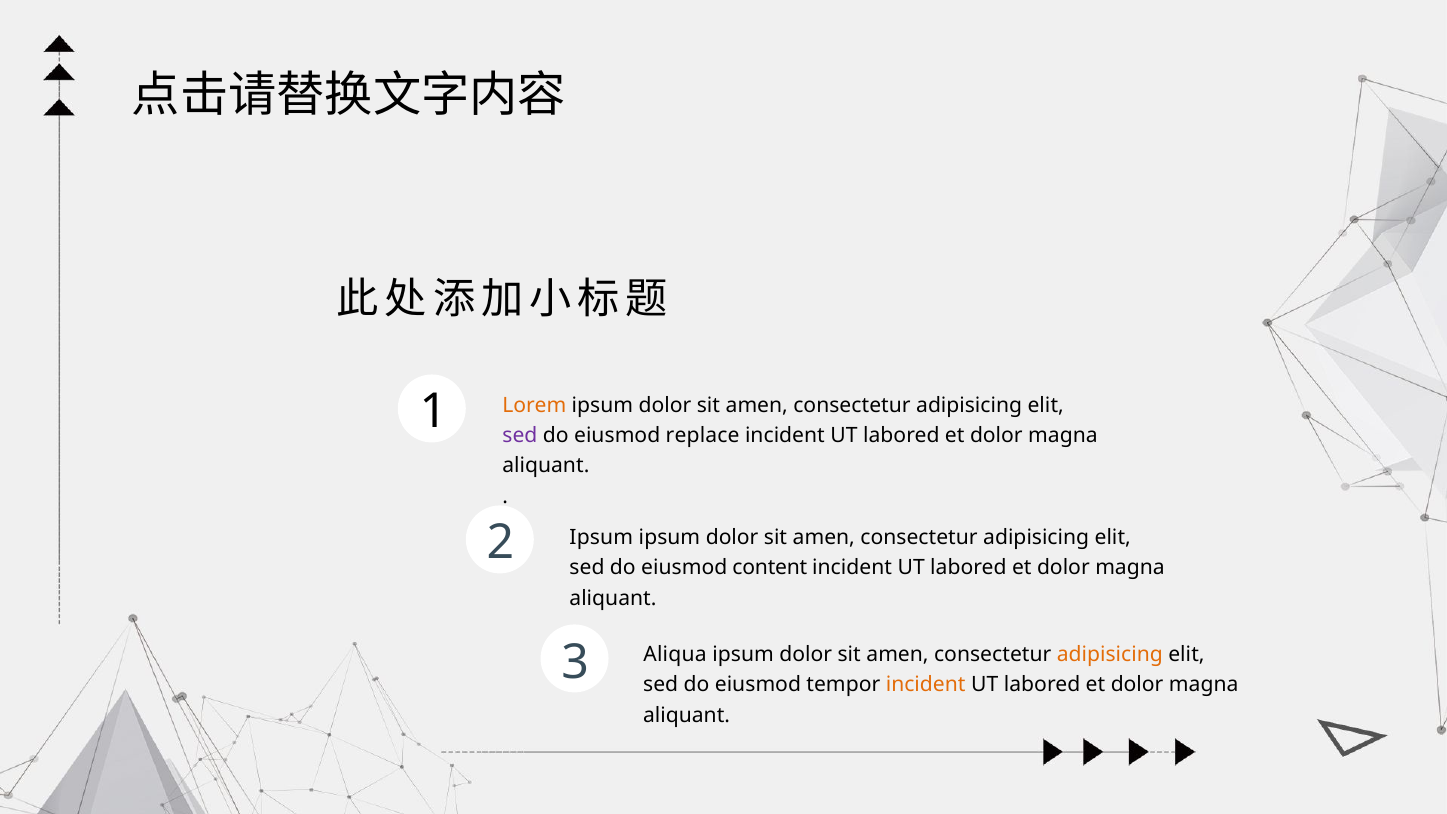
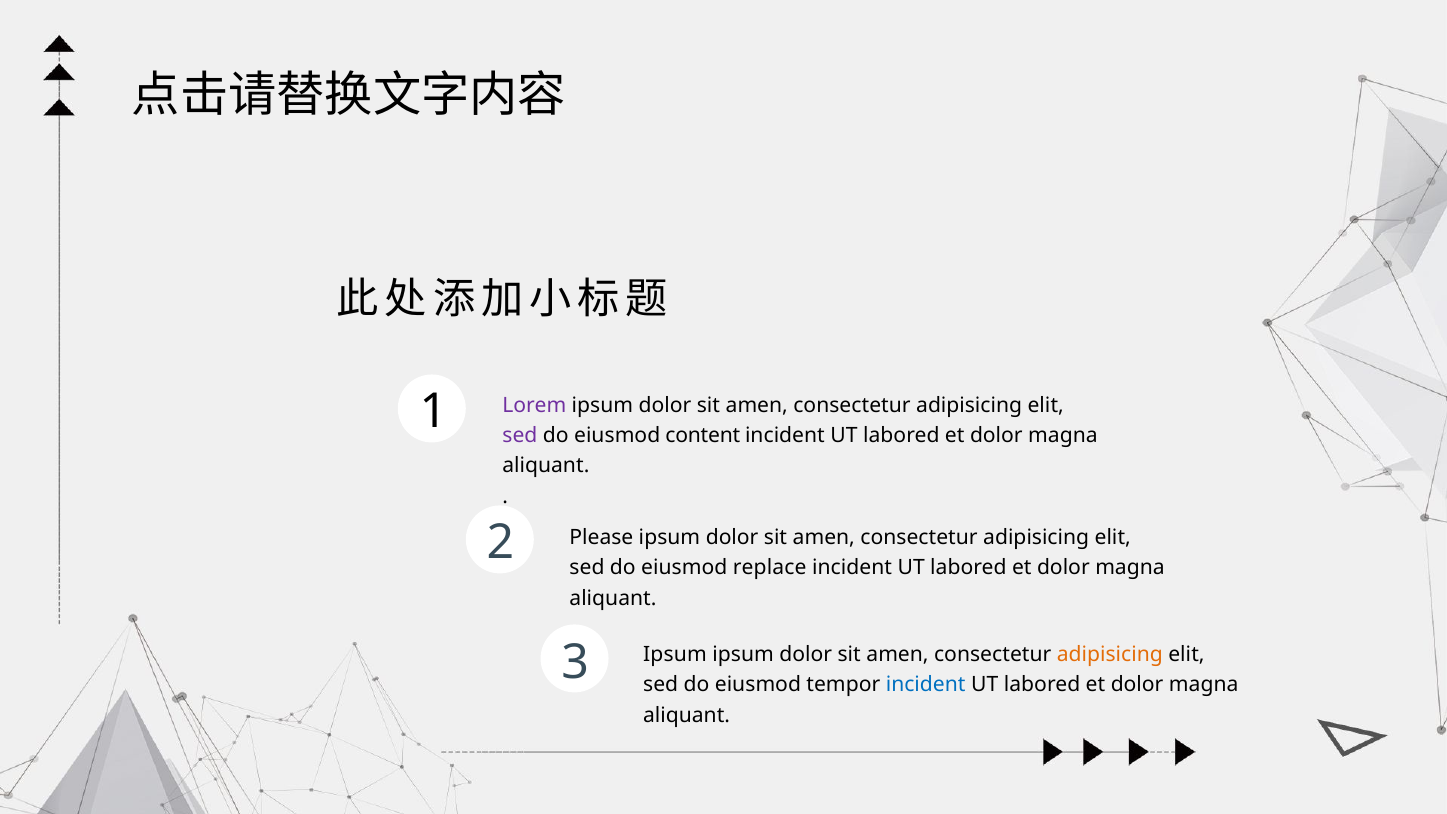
Lorem colour: orange -> purple
replace: replace -> content
Ipsum at (601, 537): Ipsum -> Please
content: content -> replace
Aliqua at (675, 654): Aliqua -> Ipsum
incident at (926, 685) colour: orange -> blue
